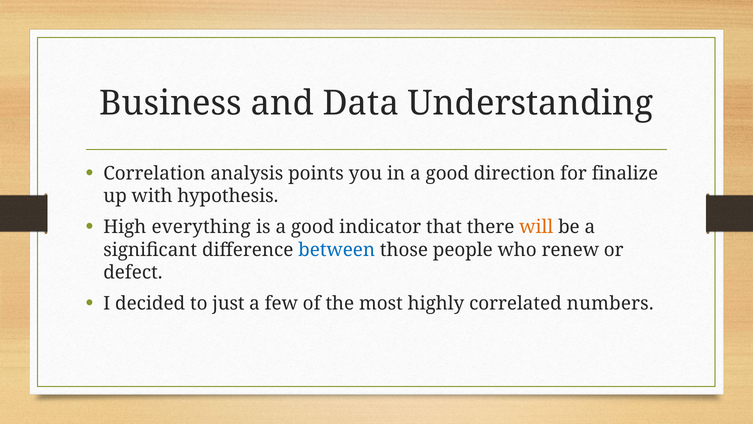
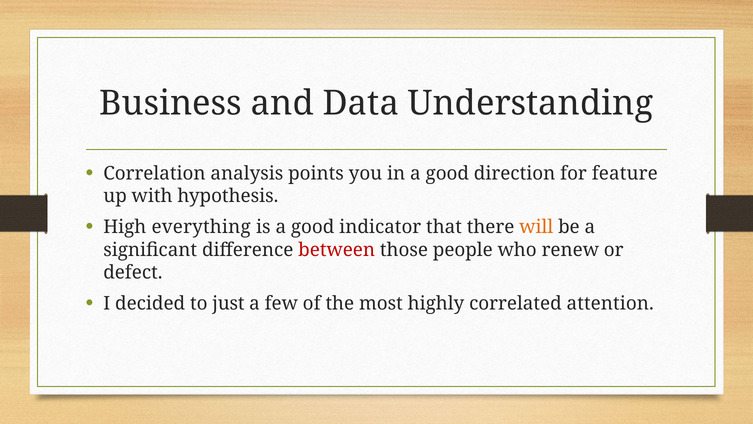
finalize: finalize -> feature
between colour: blue -> red
numbers: numbers -> attention
